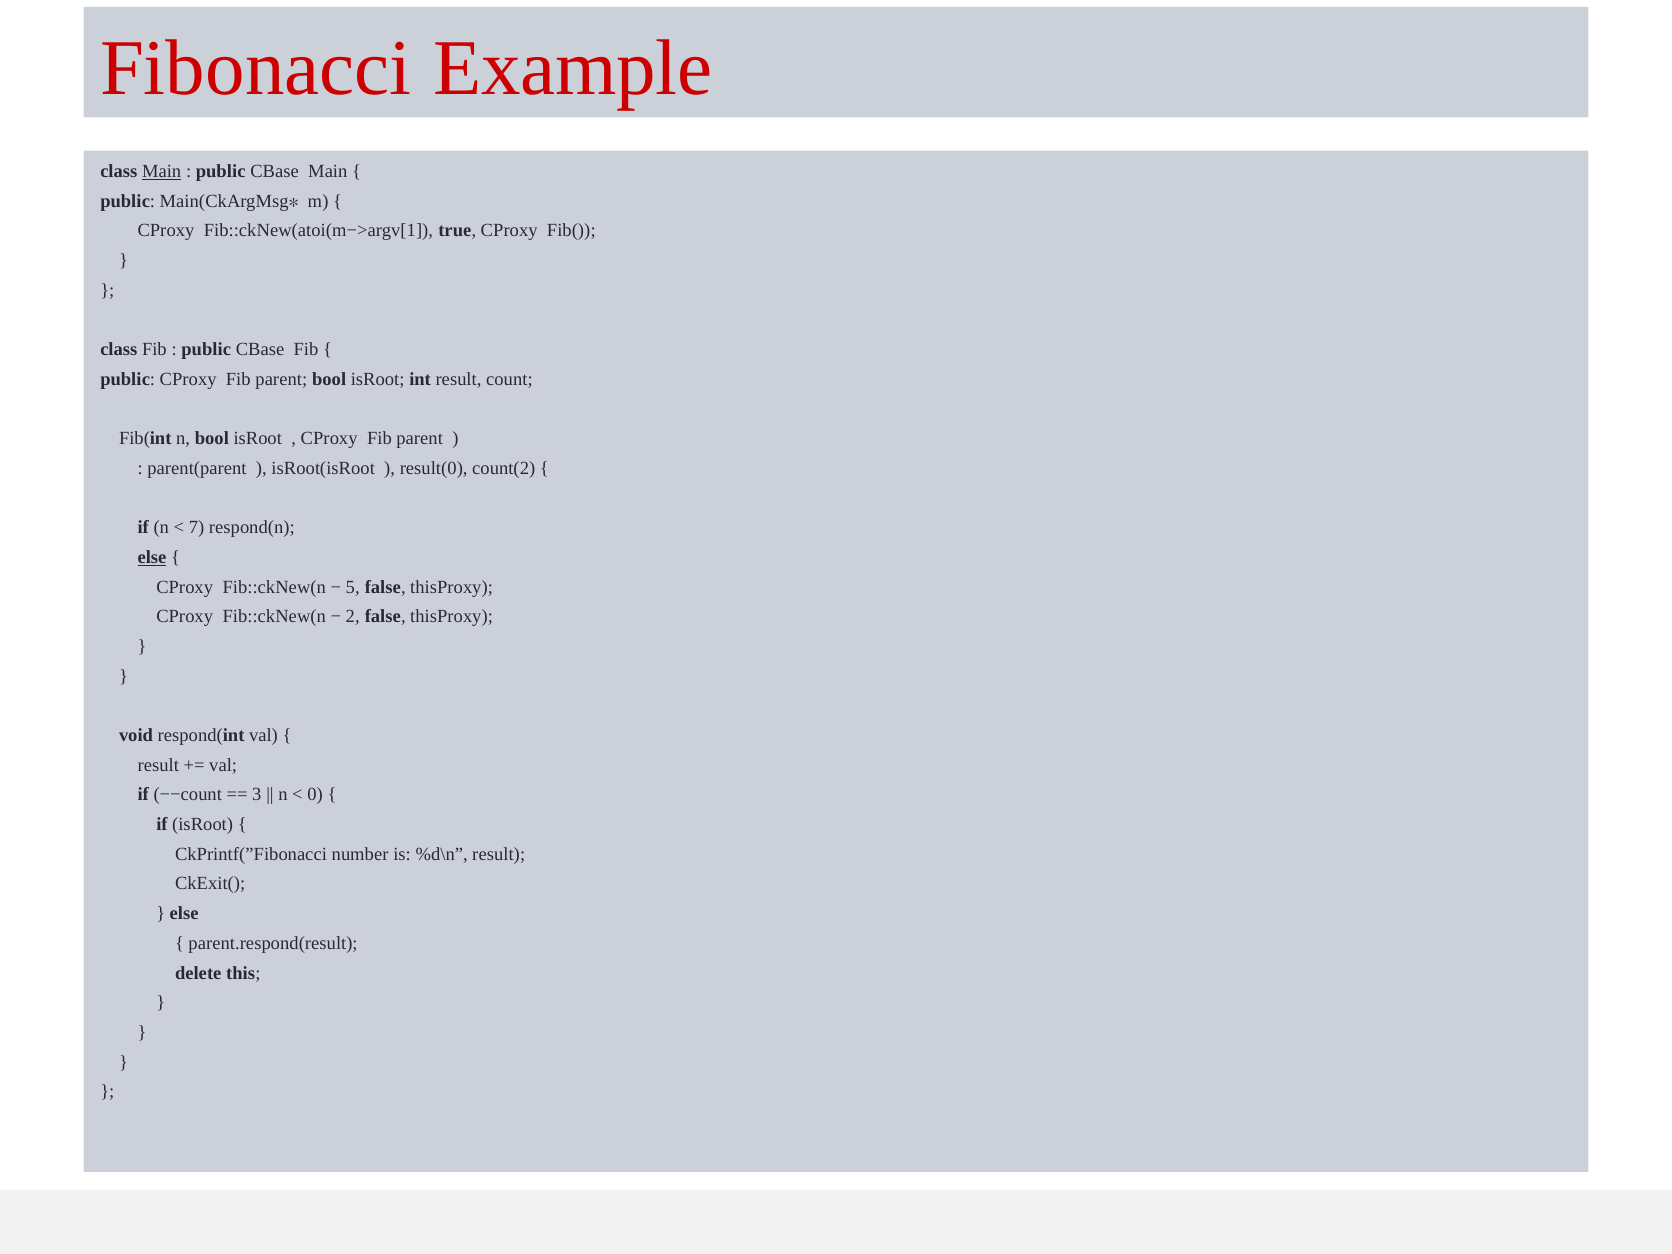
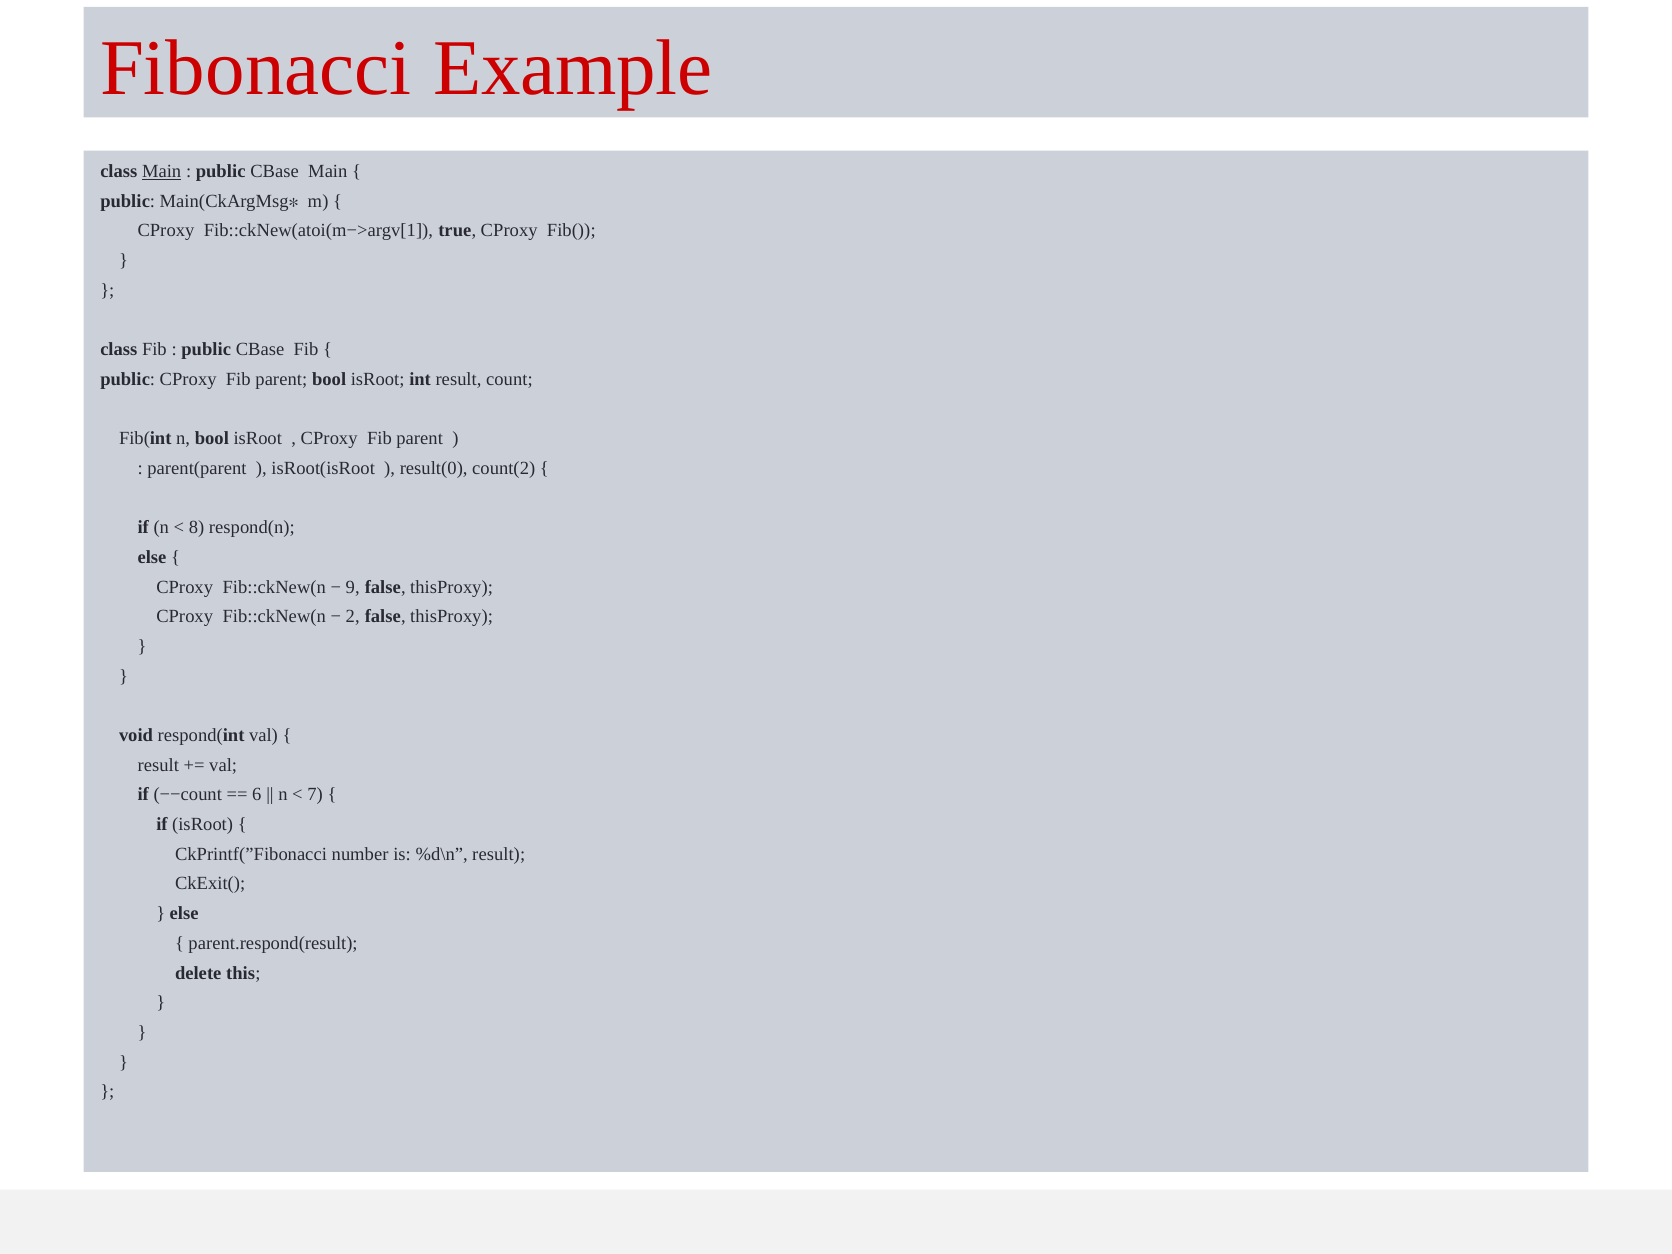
7: 7 -> 8
else at (152, 557) underline: present -> none
5: 5 -> 9
3: 3 -> 6
0: 0 -> 7
